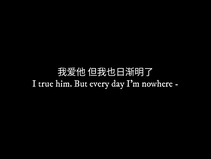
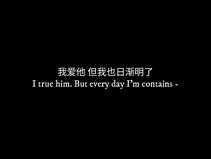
nowhere: nowhere -> contains
